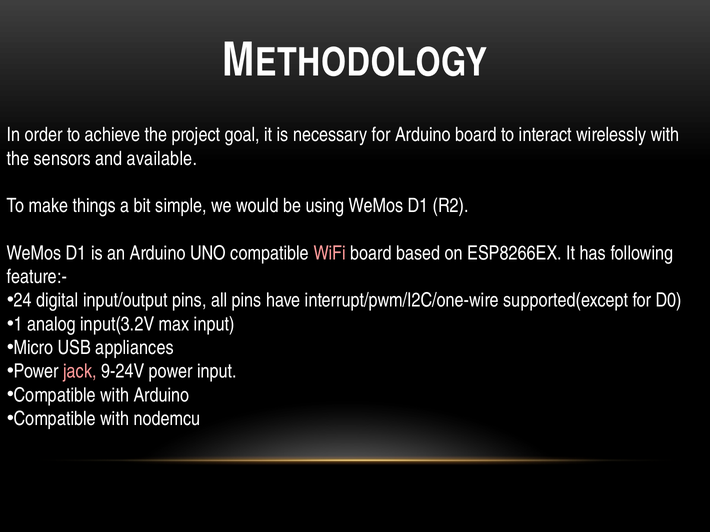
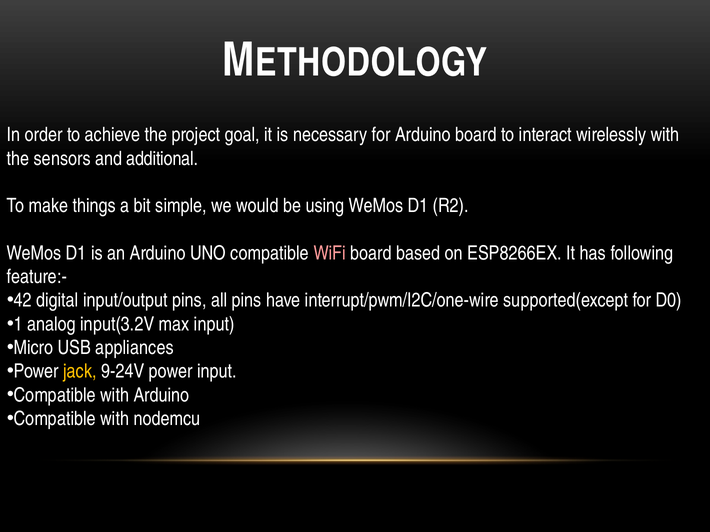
available: available -> additional
24: 24 -> 42
jack colour: pink -> yellow
